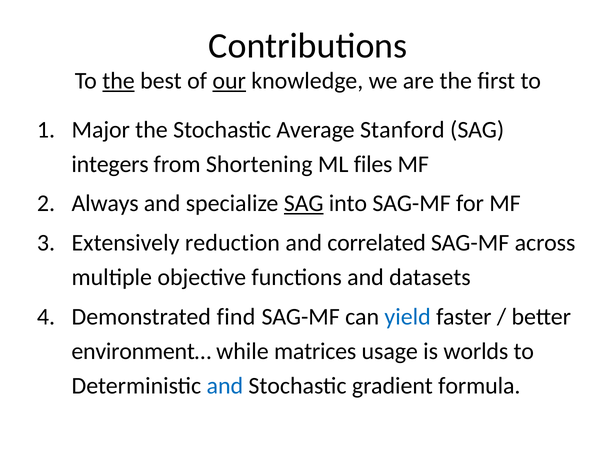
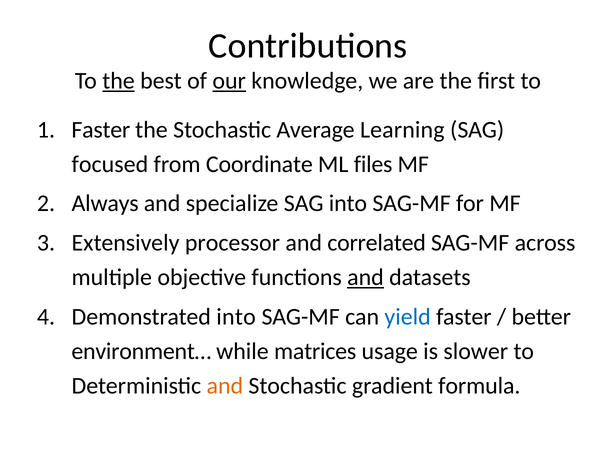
Major at (101, 130): Major -> Faster
Stanford: Stanford -> Learning
integers: integers -> focused
Shortening: Shortening -> Coordinate
SAG at (304, 204) underline: present -> none
reduction: reduction -> processor
and at (366, 277) underline: none -> present
Demonstrated find: find -> into
worlds: worlds -> slower
and at (225, 386) colour: blue -> orange
